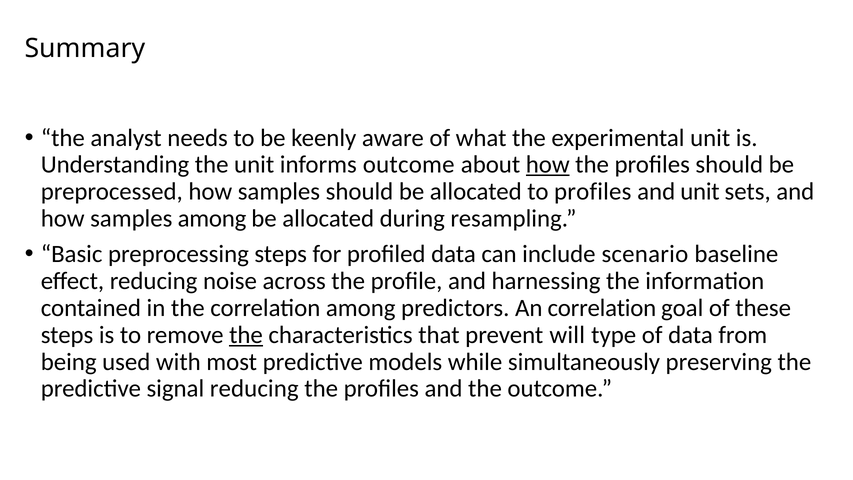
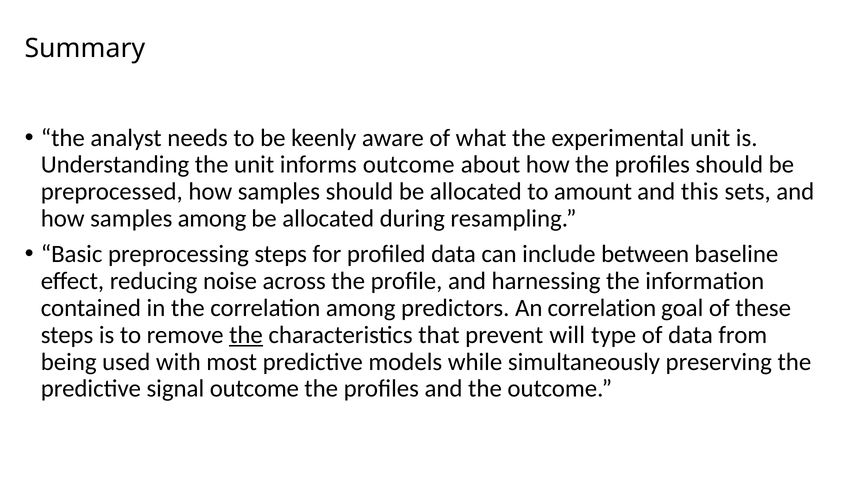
how at (548, 165) underline: present -> none
to profiles: profiles -> amount
and unit: unit -> this
scenario: scenario -> between
signal reducing: reducing -> outcome
